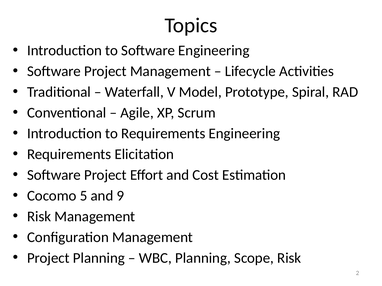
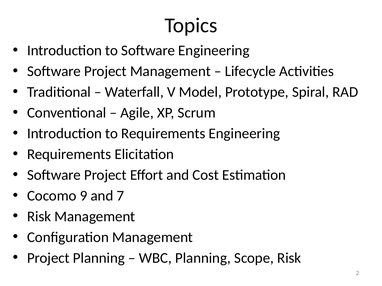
5: 5 -> 9
9: 9 -> 7
